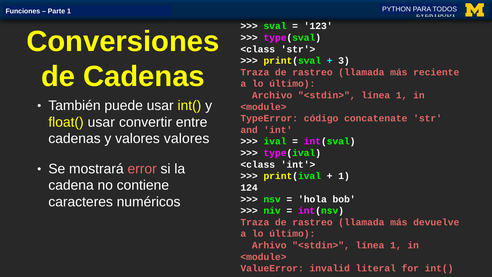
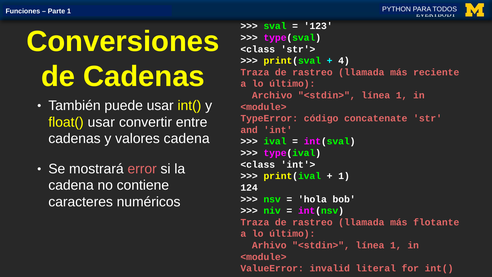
3: 3 -> 4
valores valores: valores -> cadena
devuelve: devuelve -> flotante
